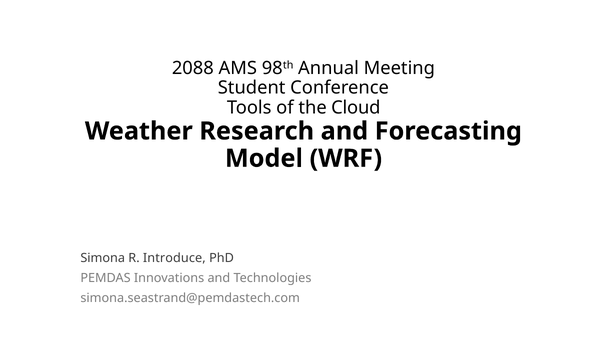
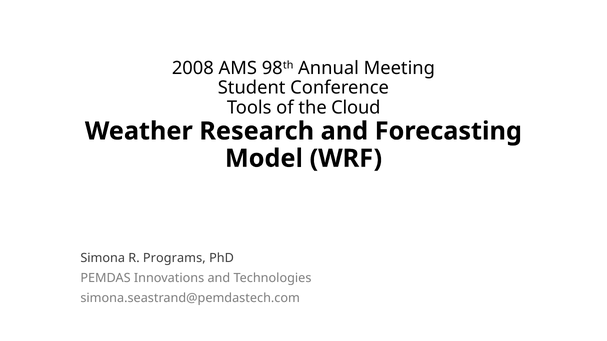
2088: 2088 -> 2008
Introduce: Introduce -> Programs
